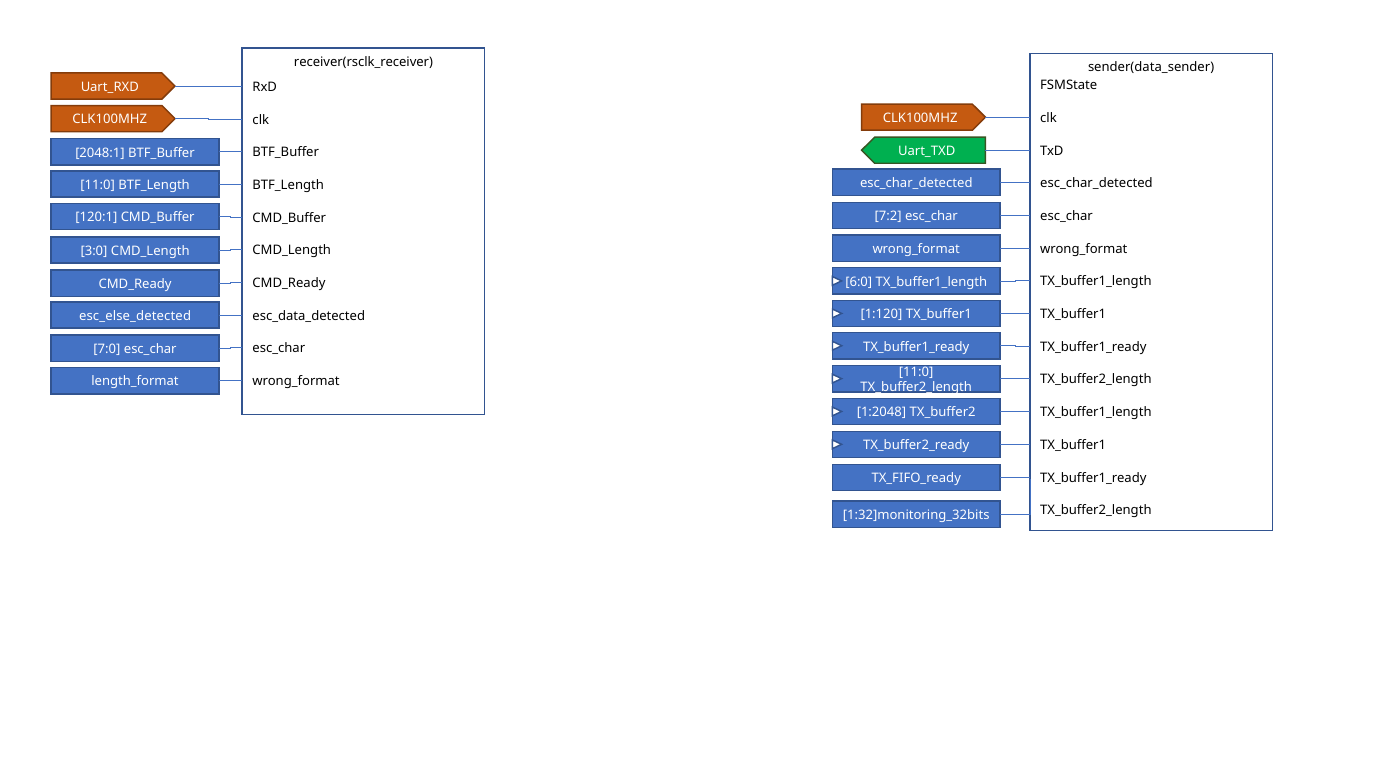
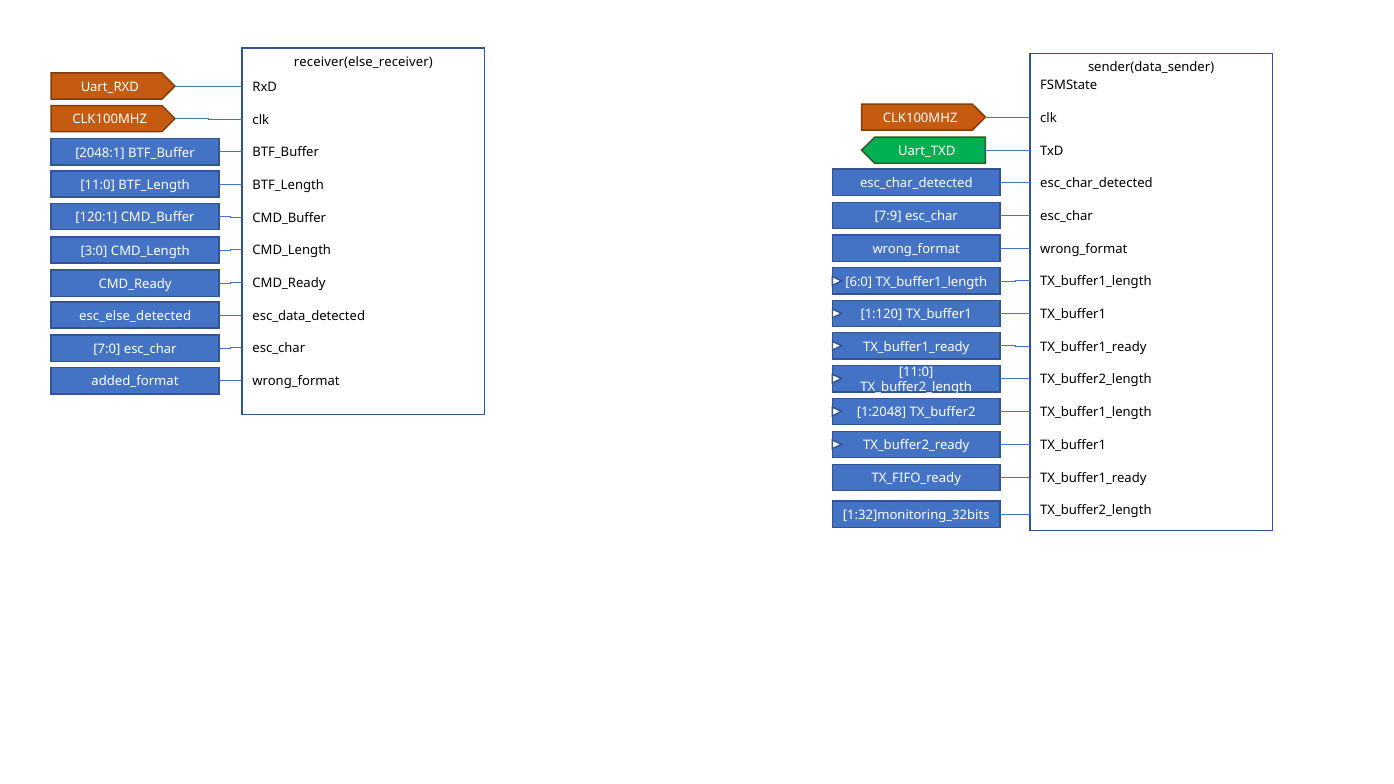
receiver(rsclk_receiver: receiver(rsclk_receiver -> receiver(else_receiver
7:2: 7:2 -> 7:9
length_format: length_format -> added_format
